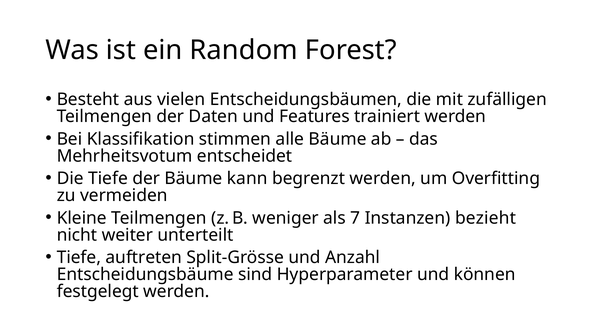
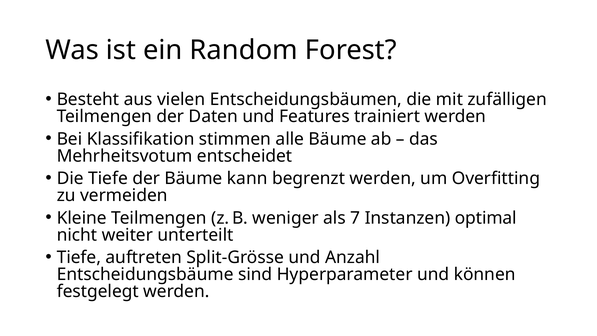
bezieht: bezieht -> optimal
